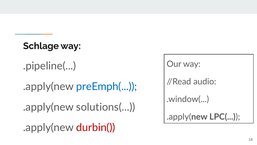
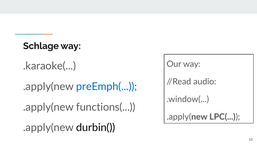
.pipeline(: .pipeline( -> .karaoke(
solutions(: solutions( -> functions(
durbin( colour: red -> black
